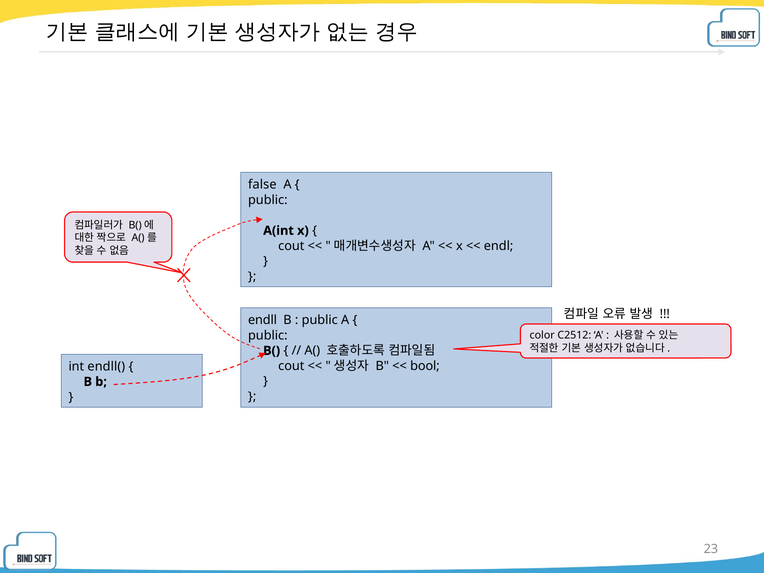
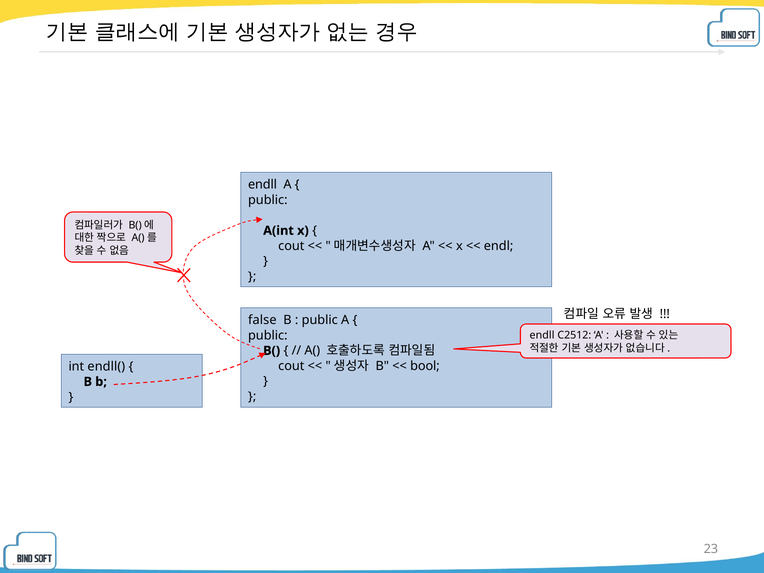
false at (262, 185): false -> endll
endll: endll -> false
color at (542, 335): color -> endll
